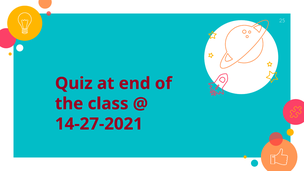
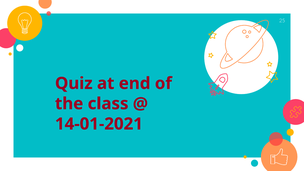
14-27-2021: 14-27-2021 -> 14-01-2021
